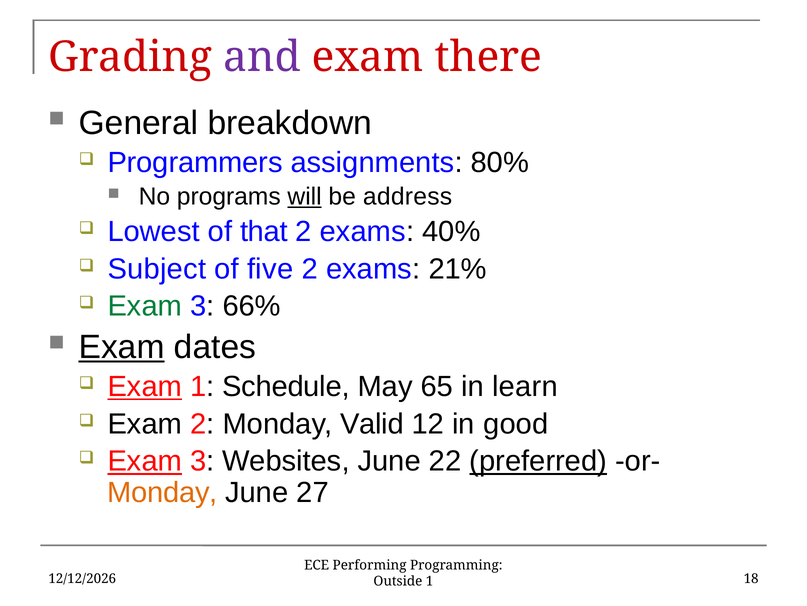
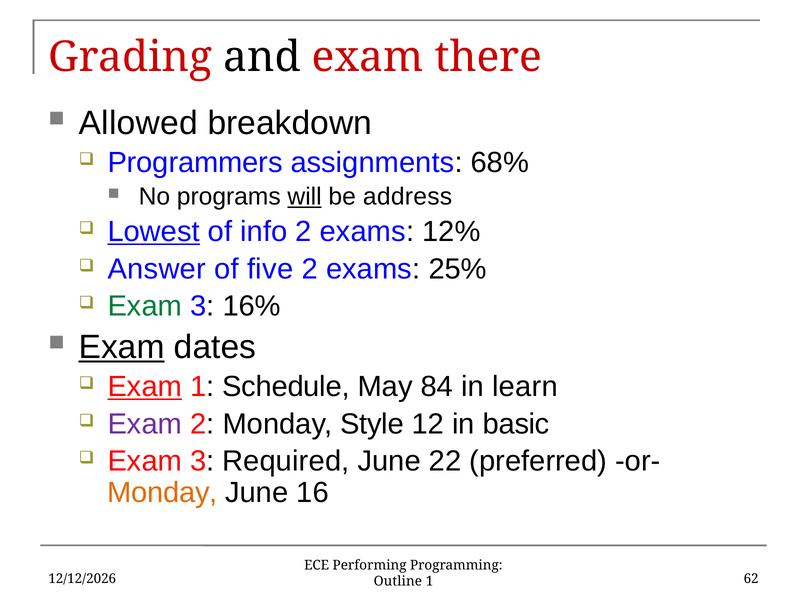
and colour: purple -> black
General: General -> Allowed
80%: 80% -> 68%
Lowest underline: none -> present
that: that -> info
40%: 40% -> 12%
Subject: Subject -> Answer
21%: 21% -> 25%
66%: 66% -> 16%
65: 65 -> 84
Exam at (145, 424) colour: black -> purple
Valid: Valid -> Style
good: good -> basic
Exam at (145, 461) underline: present -> none
Websites: Websites -> Required
preferred underline: present -> none
27: 27 -> 16
Outside: Outside -> Outline
18: 18 -> 62
